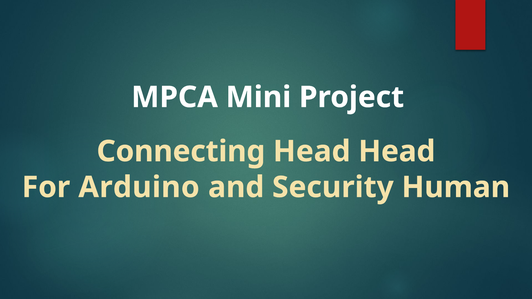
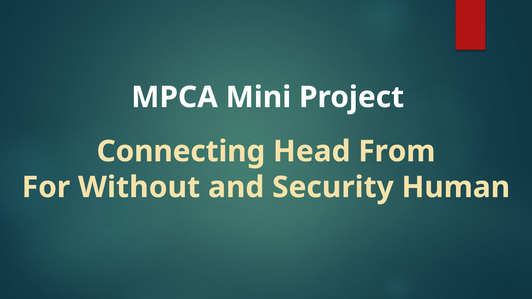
Head Head: Head -> From
Arduino: Arduino -> Without
